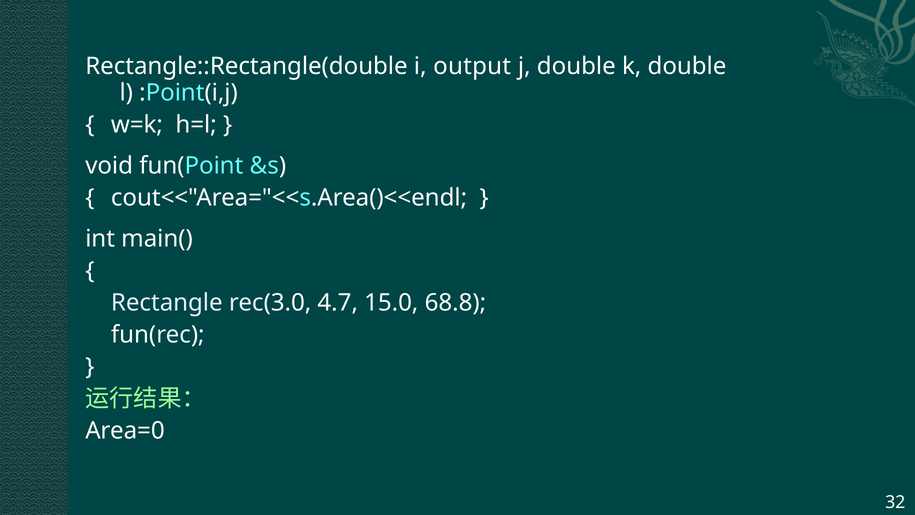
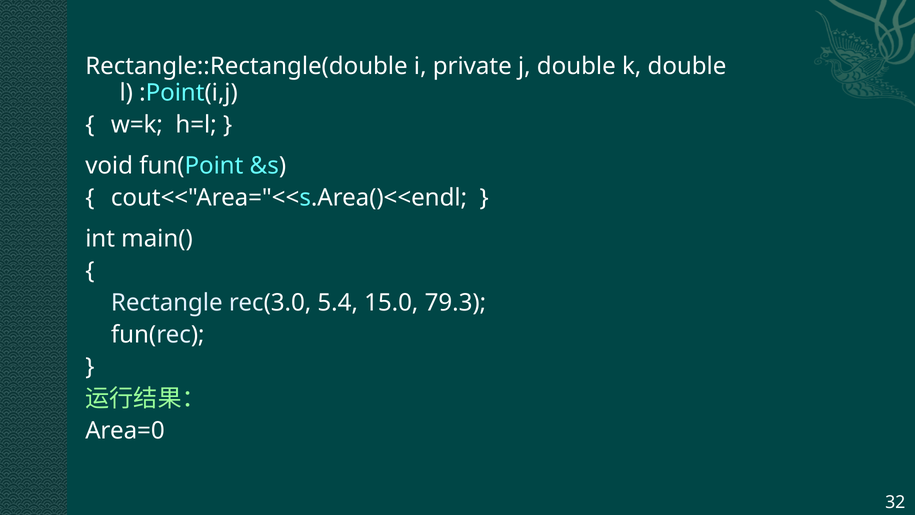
output: output -> private
4.7: 4.7 -> 5.4
68.8: 68.8 -> 79.3
